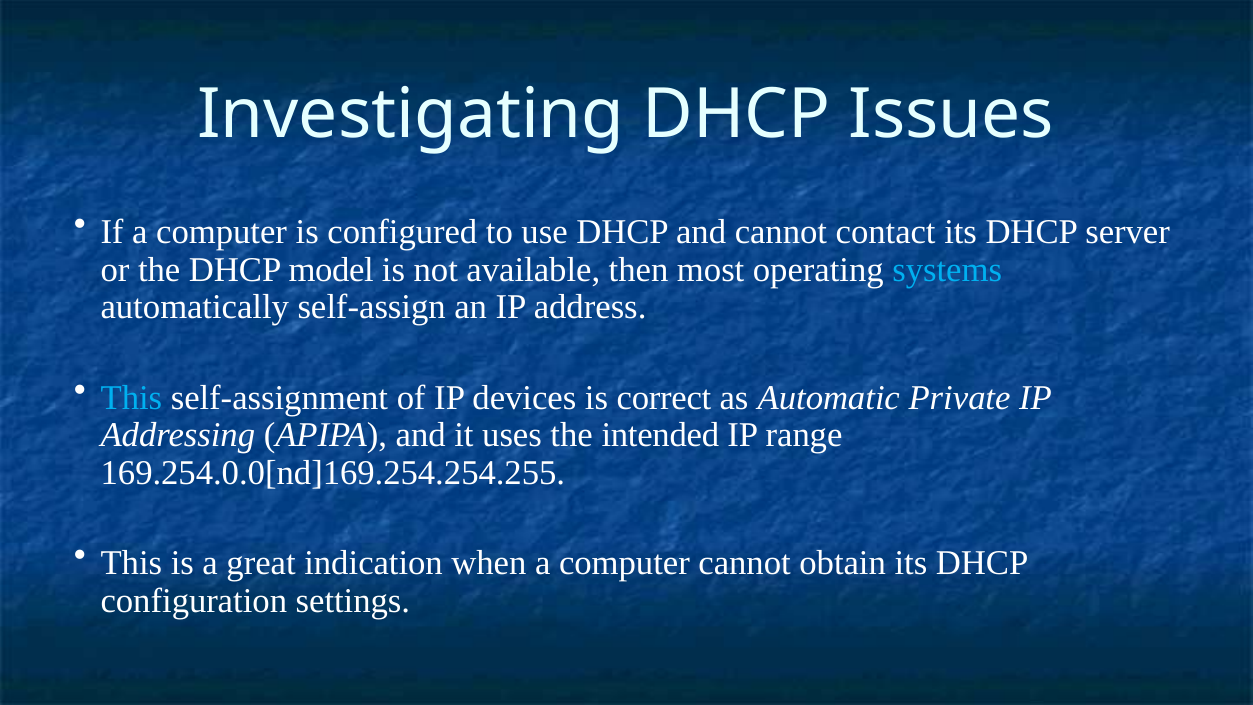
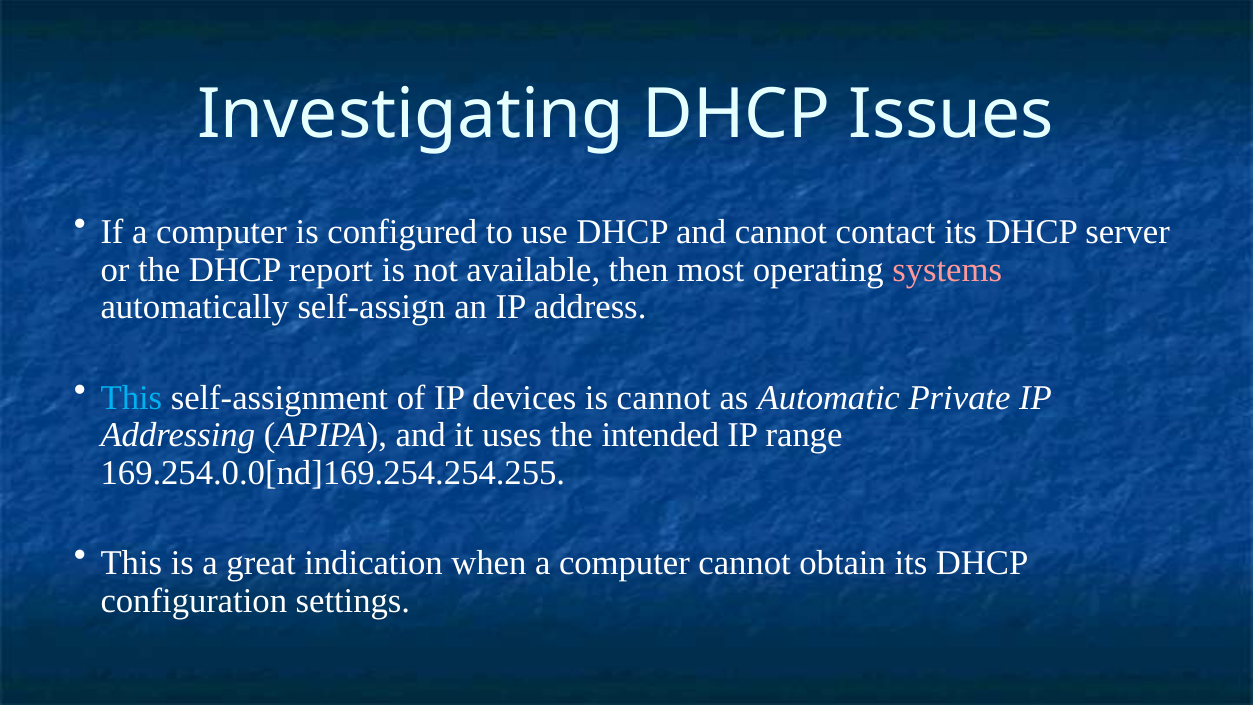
model: model -> report
systems colour: light blue -> pink
is correct: correct -> cannot
